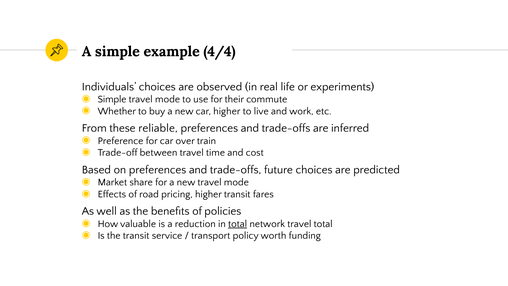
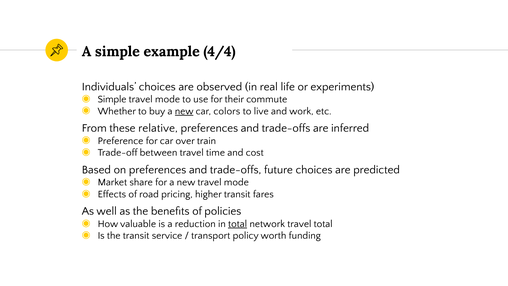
new at (184, 111) underline: none -> present
car higher: higher -> colors
reliable: reliable -> relative
